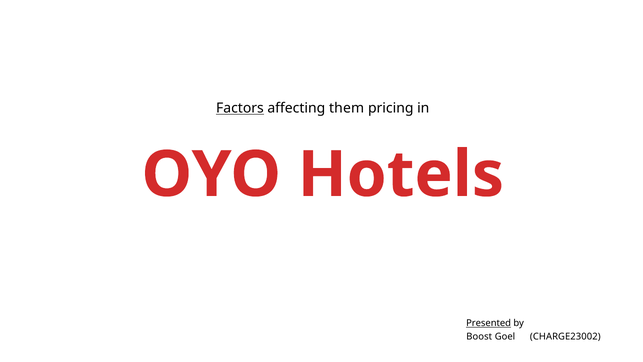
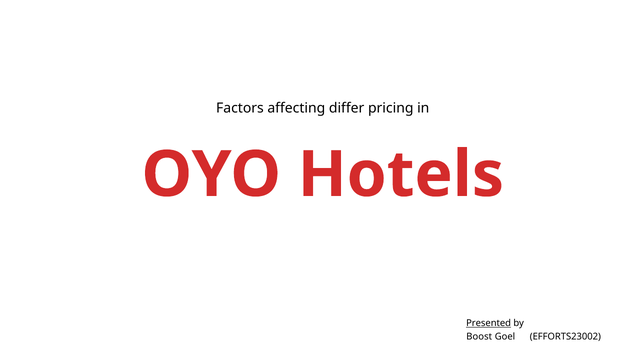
Factors underline: present -> none
them: them -> differ
CHARGE23002: CHARGE23002 -> EFFORTS23002
